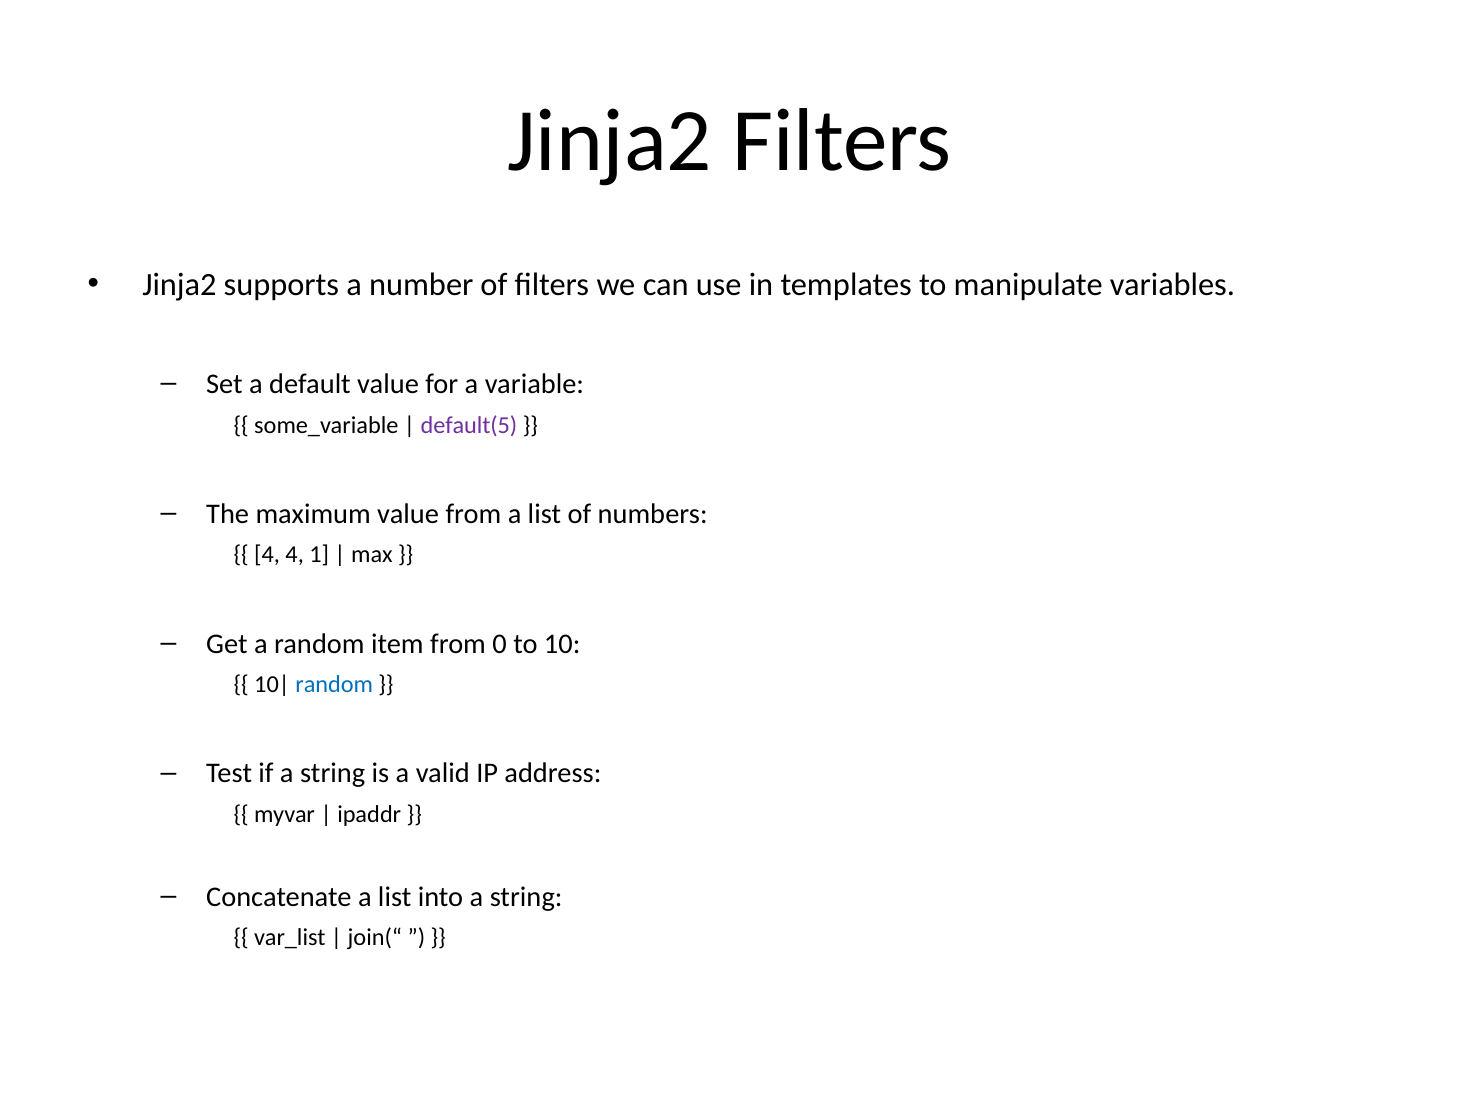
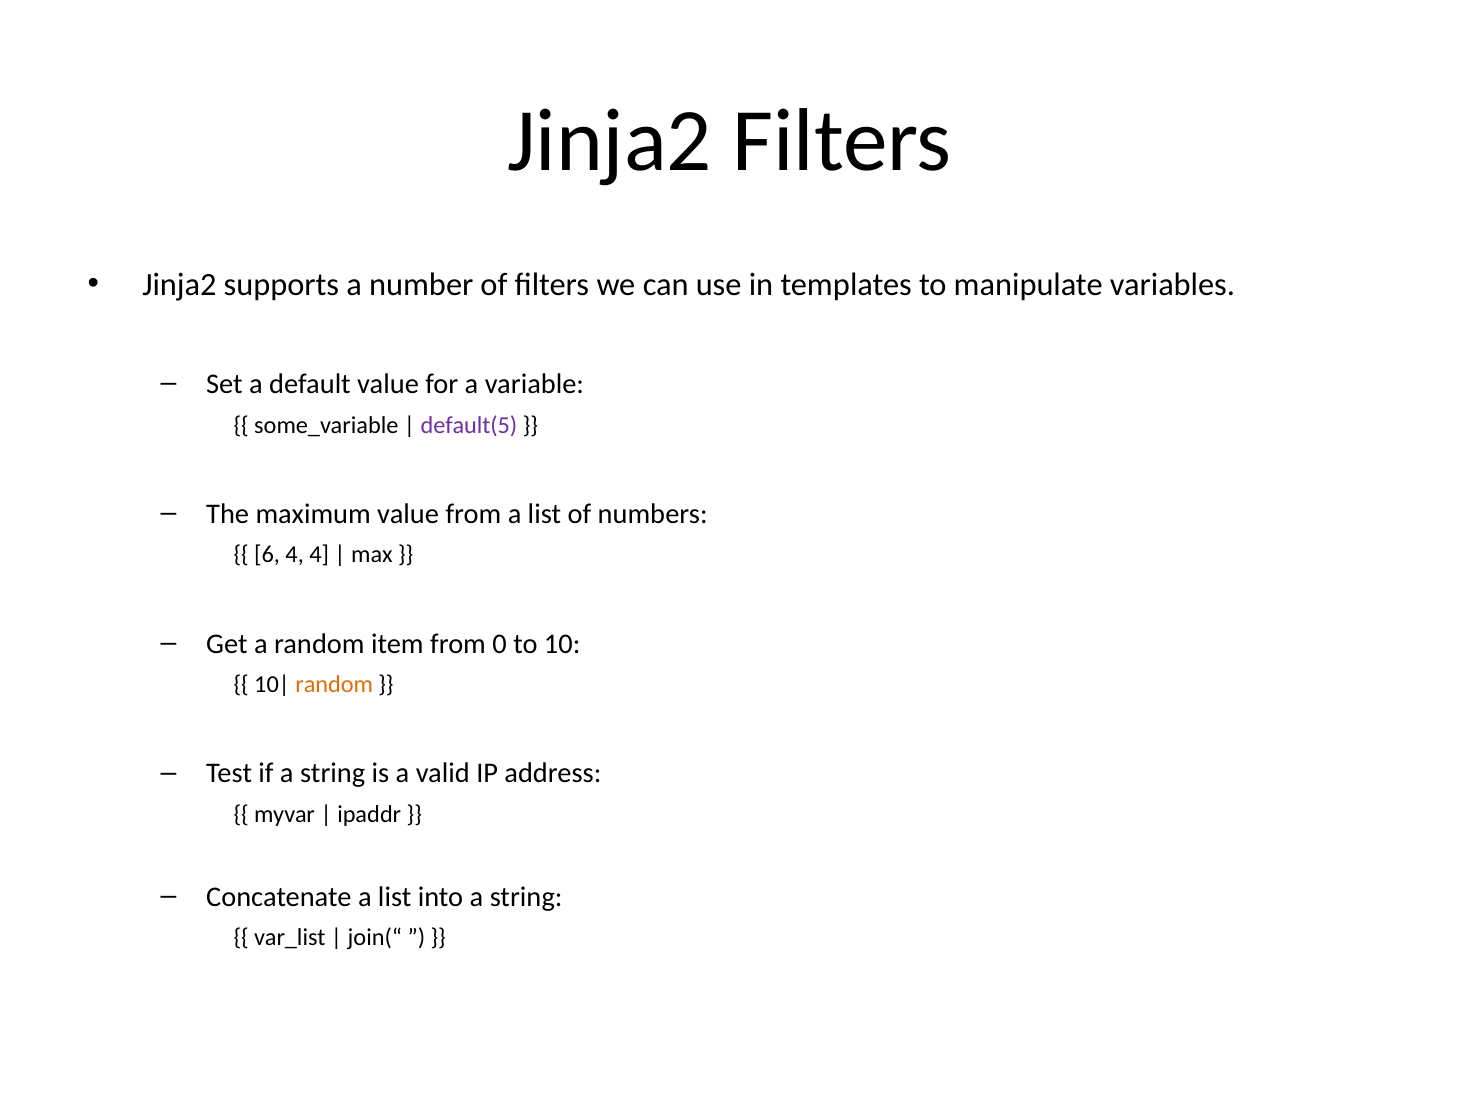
4 at (267, 555): 4 -> 6
4 1: 1 -> 4
random at (334, 685) colour: blue -> orange
